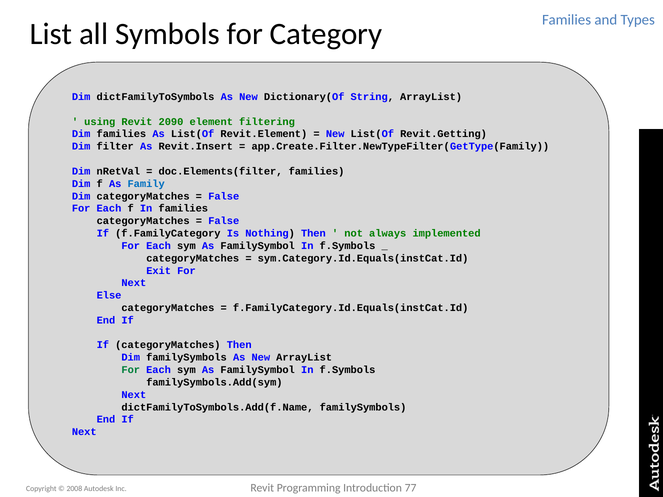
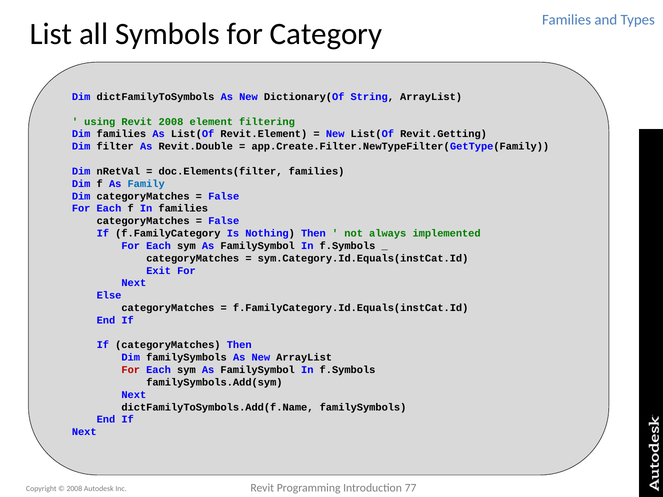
Revit 2090: 2090 -> 2008
Revit.Insert: Revit.Insert -> Revit.Double
For at (131, 370) colour: green -> red
